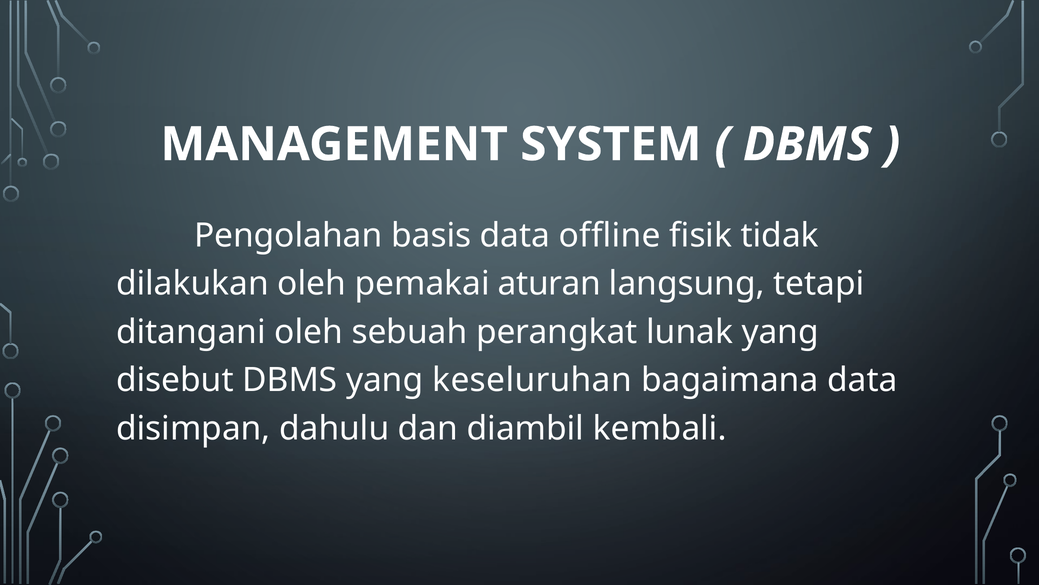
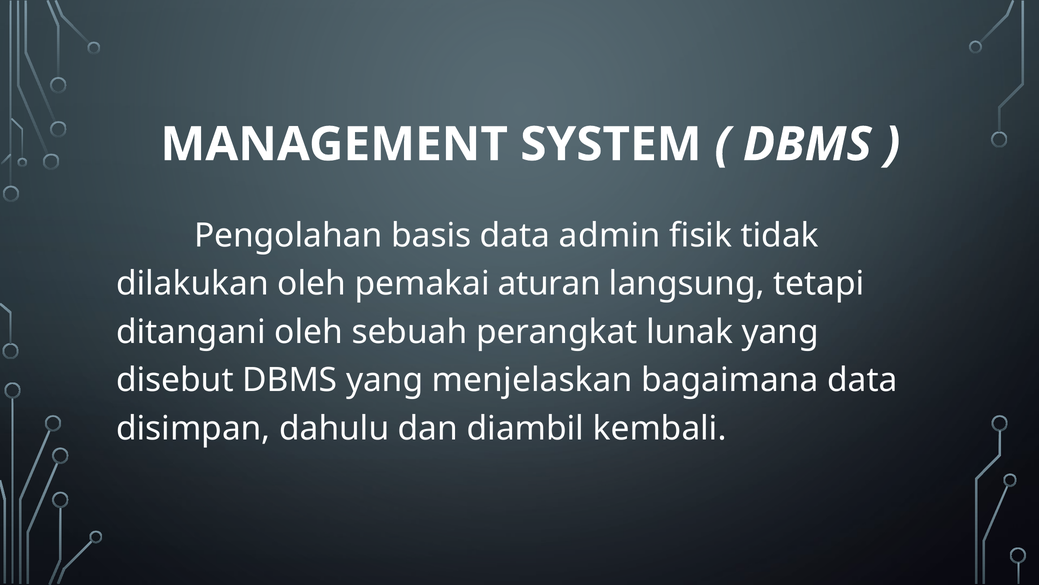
offline: offline -> admin
keseluruhan: keseluruhan -> menjelaskan
